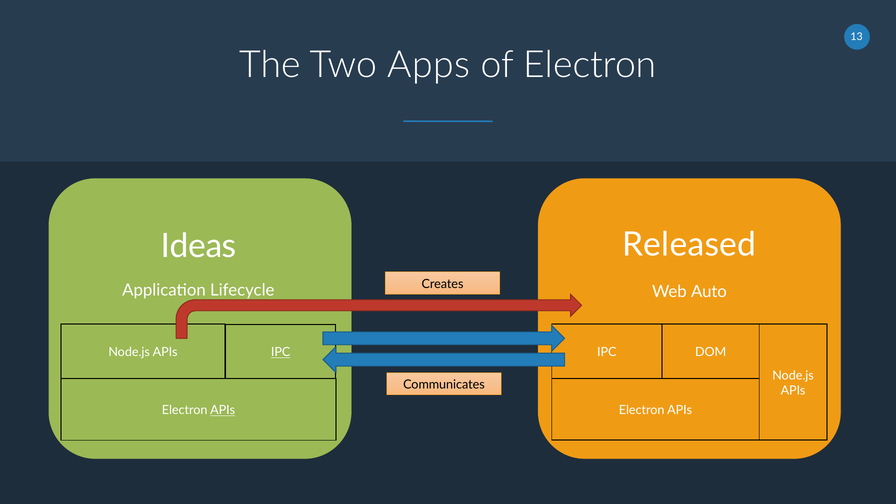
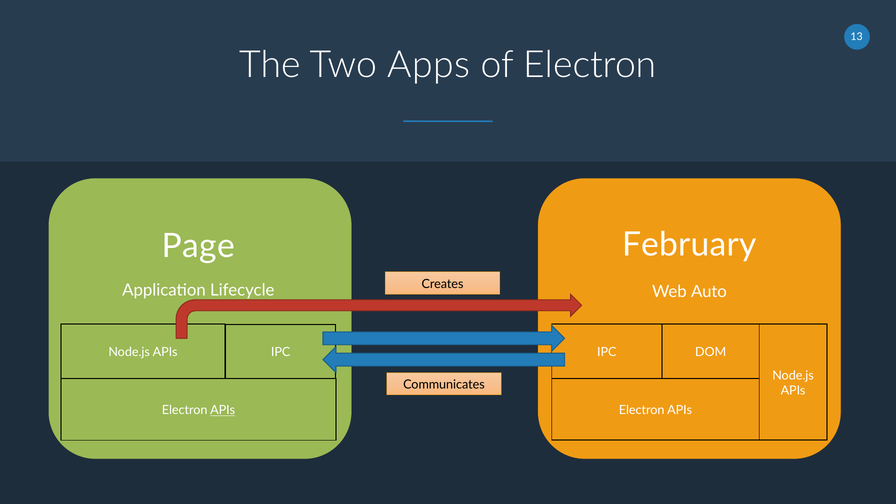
Released: Released -> February
Ideas: Ideas -> Page
IPC at (281, 352) underline: present -> none
